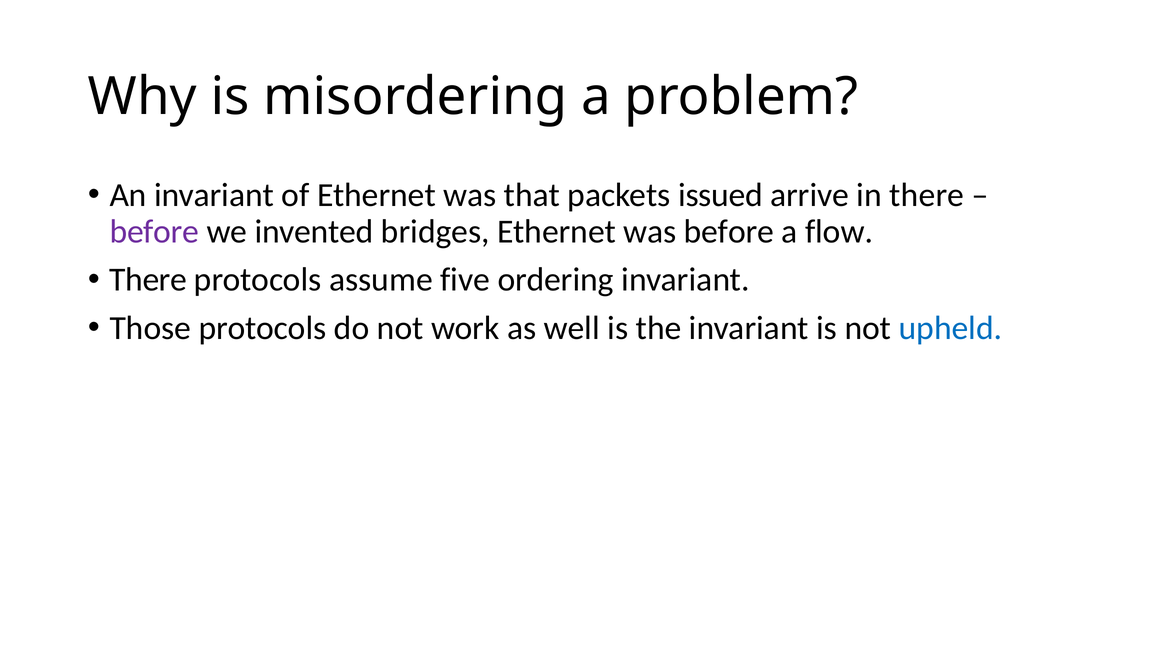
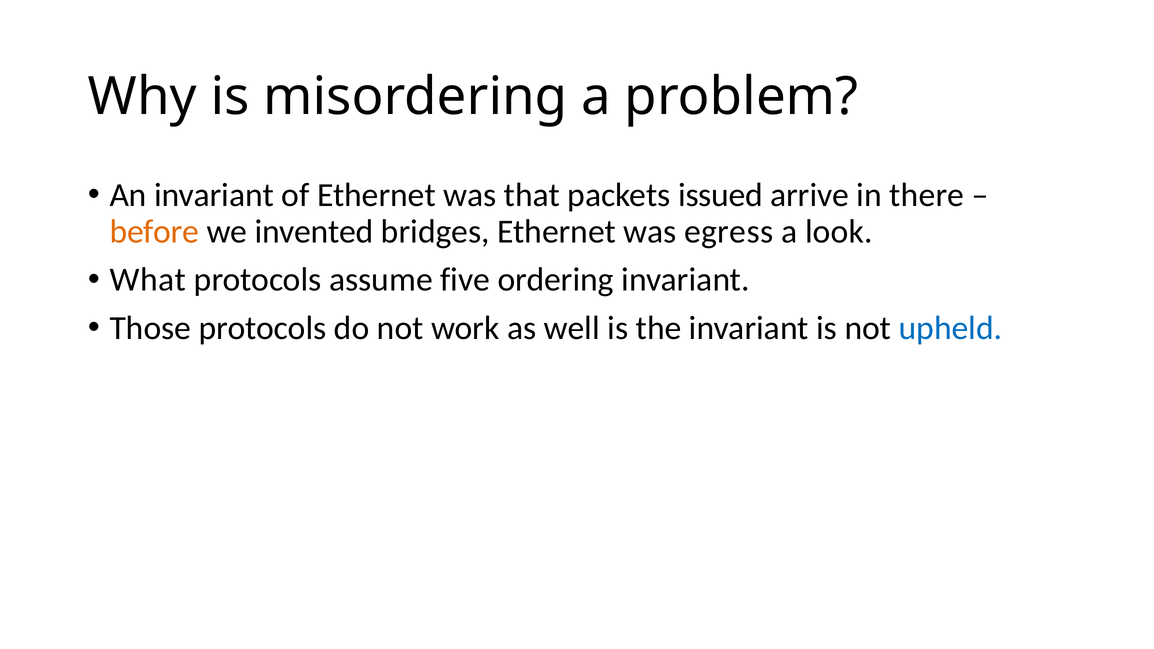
before at (154, 231) colour: purple -> orange
was before: before -> egress
flow: flow -> look
There at (148, 280): There -> What
